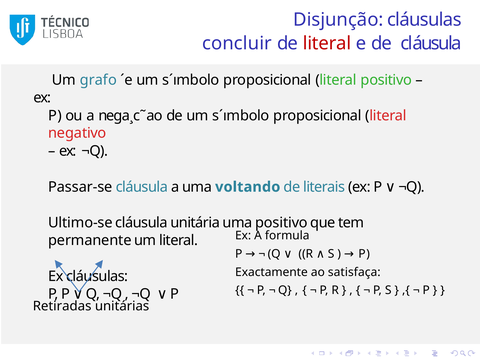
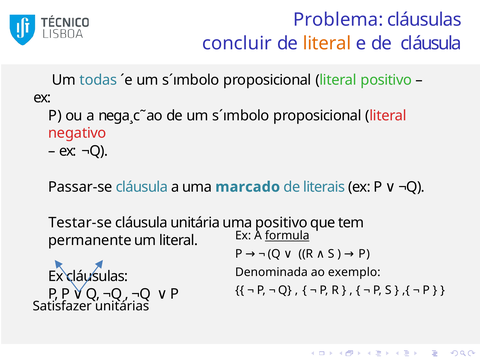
Disjunção: Disjunção -> Problema
literal at (327, 43) colour: red -> orange
grafo: grafo -> todas
voltando: voltando -> marcado
Ultimo-se: Ultimo-se -> Testar-se
formula underline: none -> present
Exactamente: Exactamente -> Denominada
satisfaça: satisfaça -> exemplo
Retiradas: Retiradas -> Satisfazer
